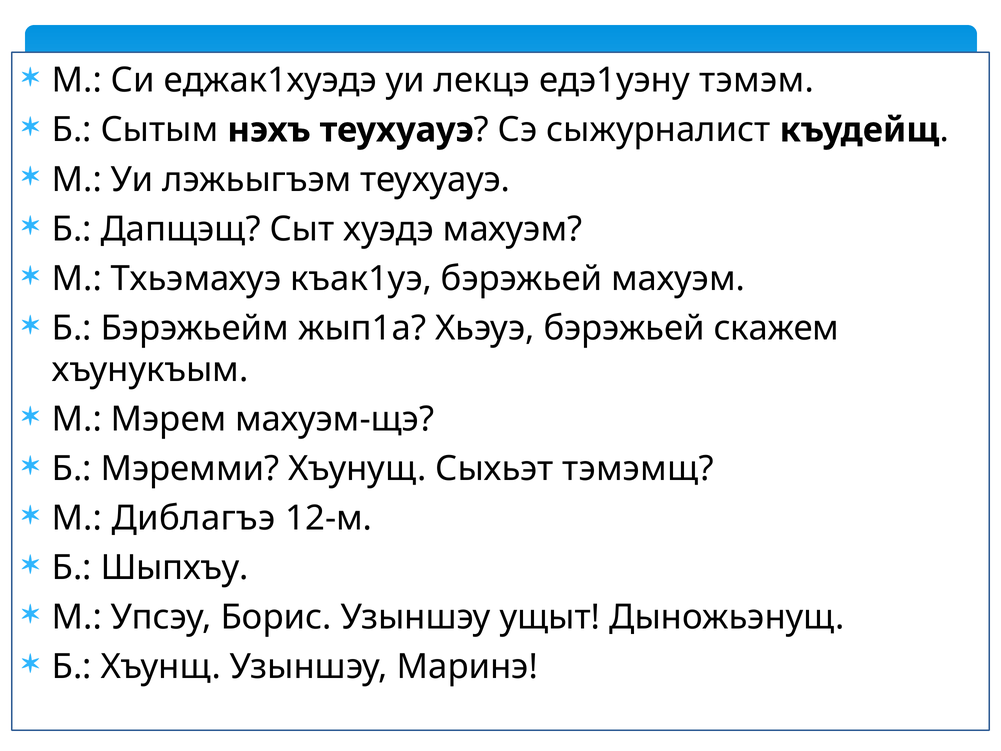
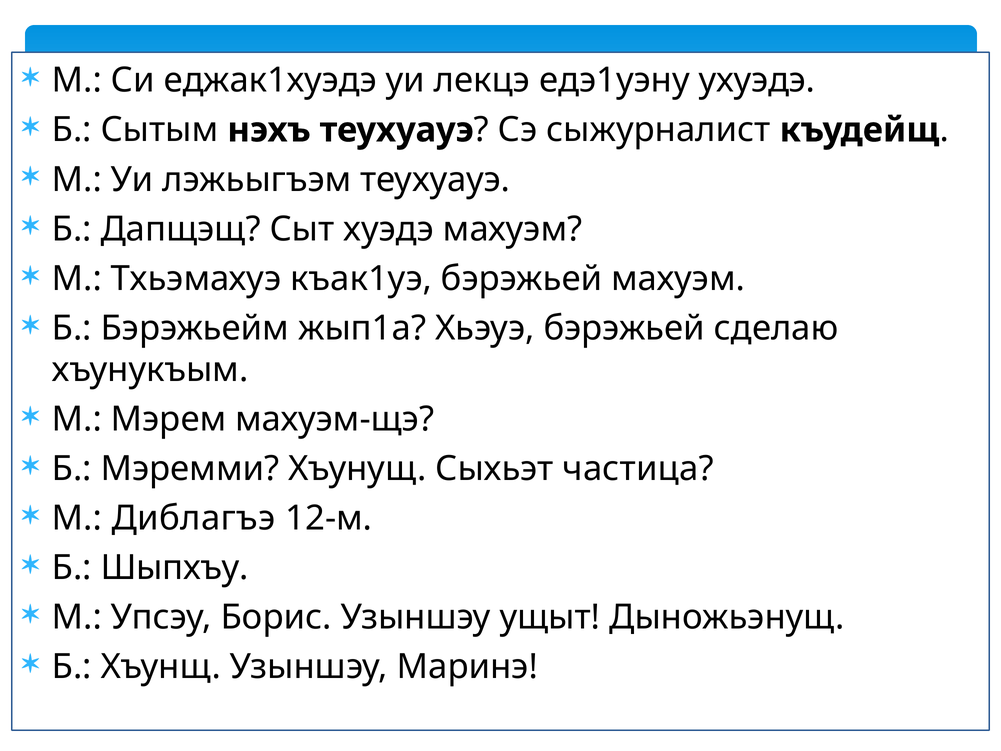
тэмэм: тэмэм -> ухуэдэ
скажем: скажем -> сделаю
тэмэмщ: тэмэмщ -> частица
